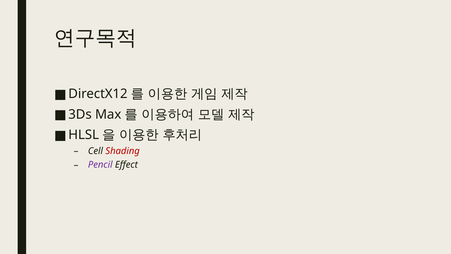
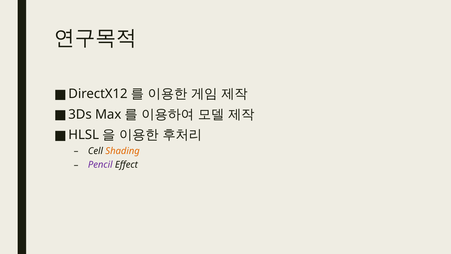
Shading colour: red -> orange
